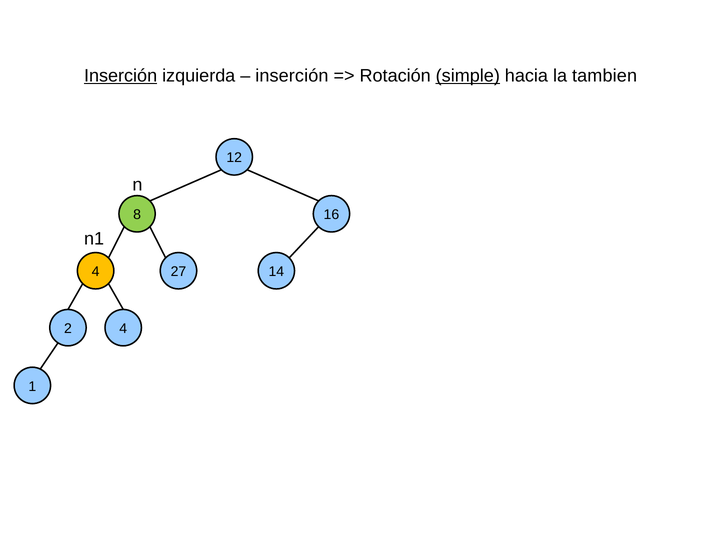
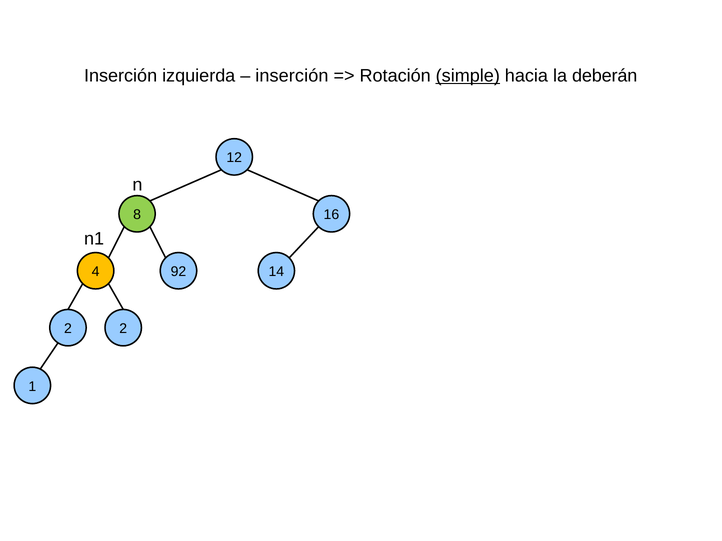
Inserción at (121, 76) underline: present -> none
tambien: tambien -> deberán
27: 27 -> 92
2 4: 4 -> 2
